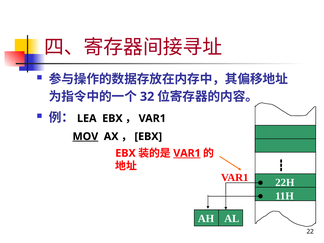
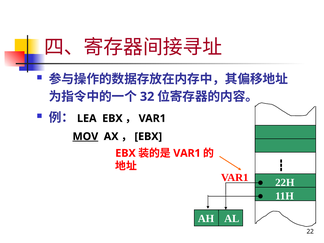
VAR1 at (187, 153) underline: present -> none
